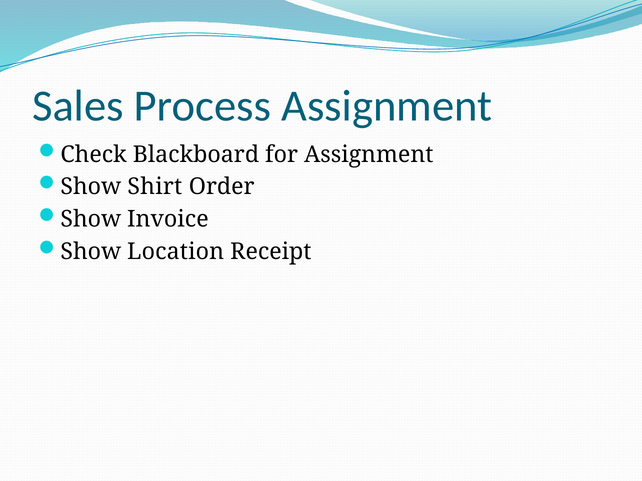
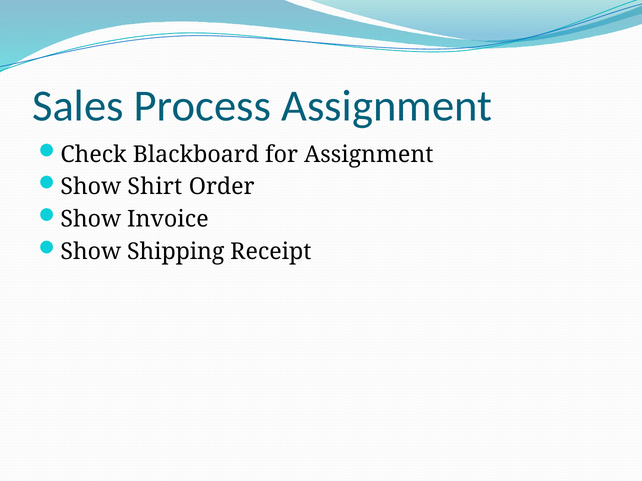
Location: Location -> Shipping
